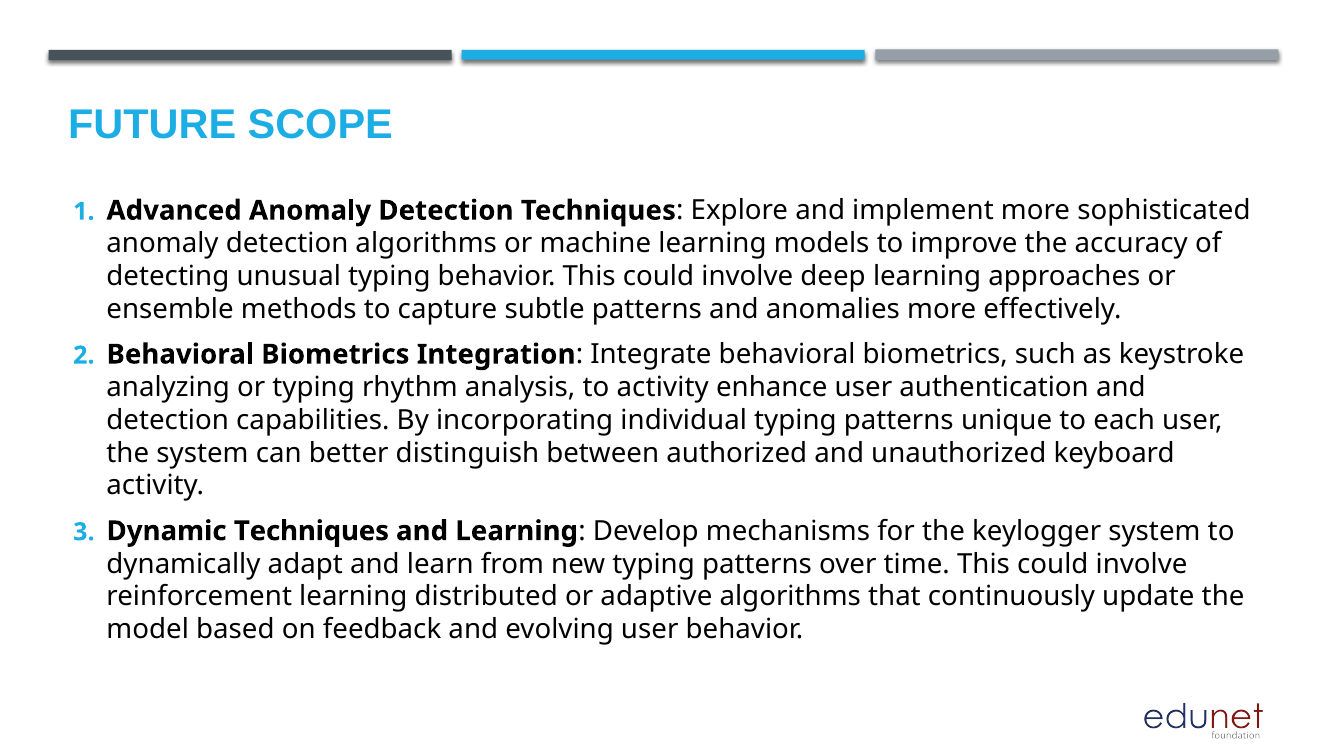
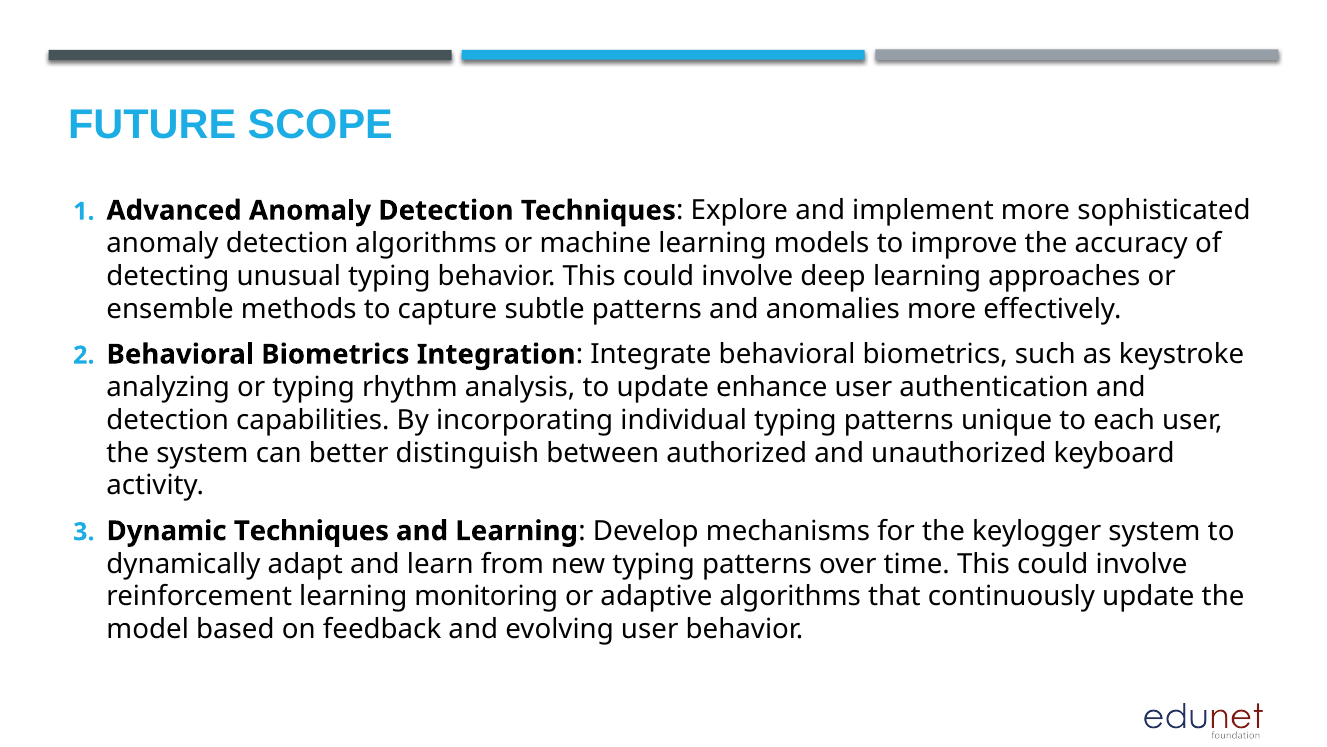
to activity: activity -> update
distributed: distributed -> monitoring
